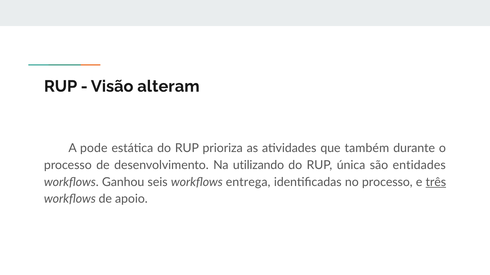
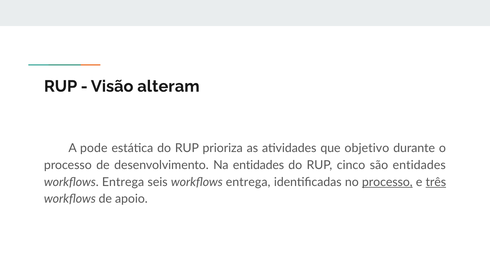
também: também -> objetivo
Na utilizando: utilizando -> entidades
única: única -> cinco
Ganhou at (123, 182): Ganhou -> Entrega
processo at (387, 182) underline: none -> present
